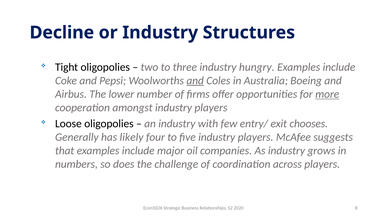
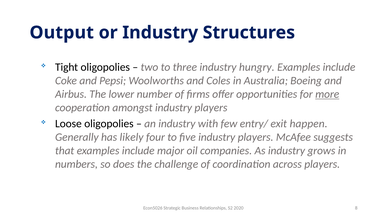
Decline: Decline -> Output
and at (195, 80) underline: present -> none
chooses: chooses -> happen
